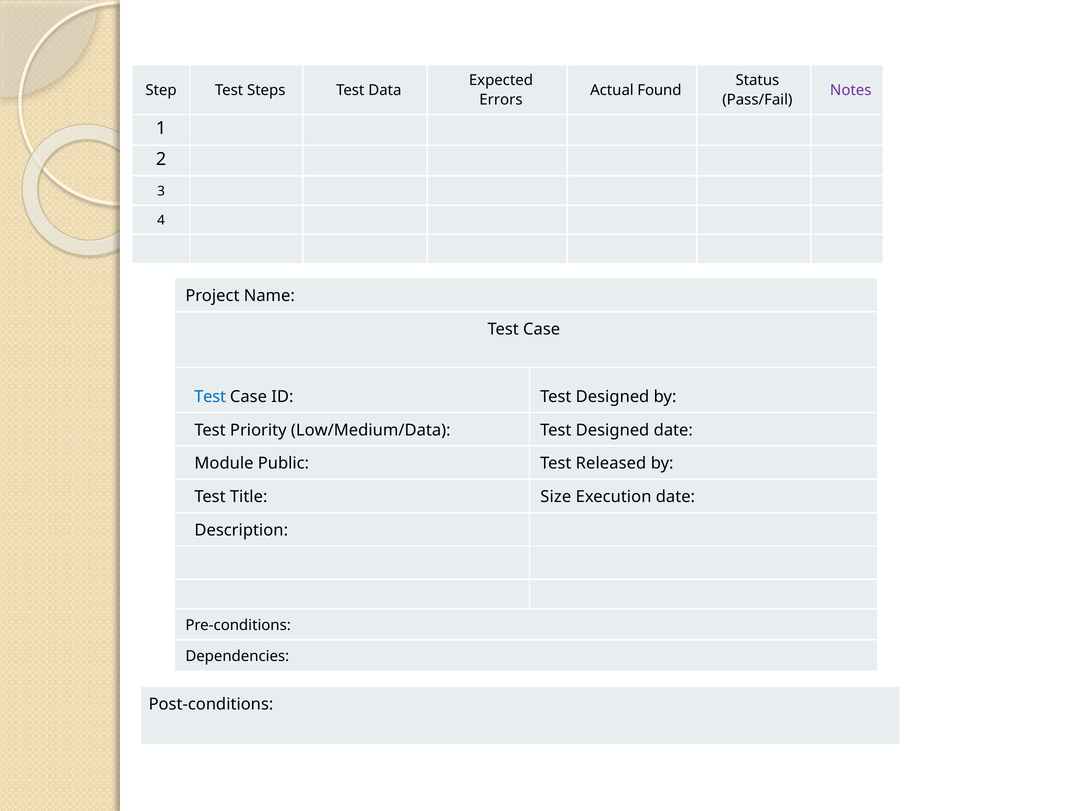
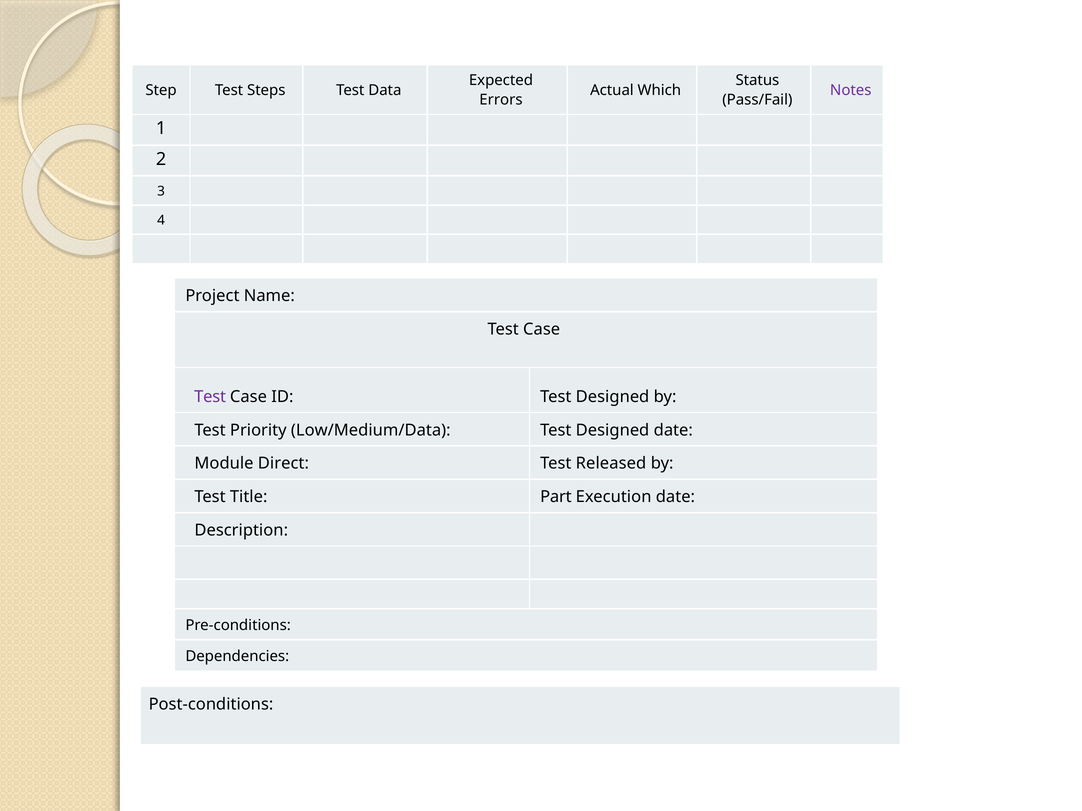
Found: Found -> Which
Test at (210, 397) colour: blue -> purple
Public: Public -> Direct
Size: Size -> Part
